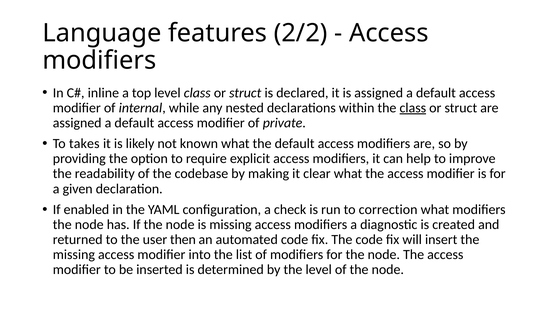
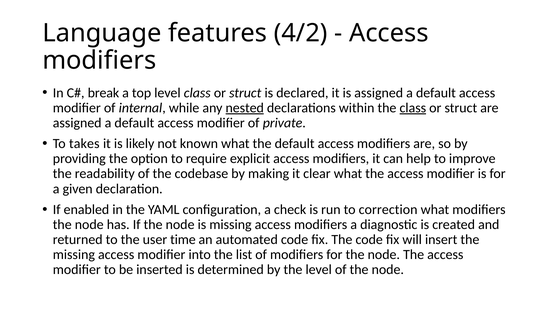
2/2: 2/2 -> 4/2
inline: inline -> break
nested underline: none -> present
then: then -> time
